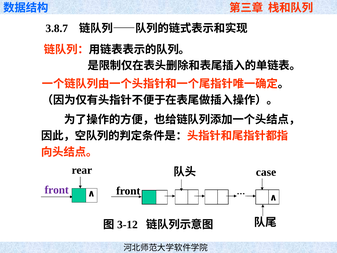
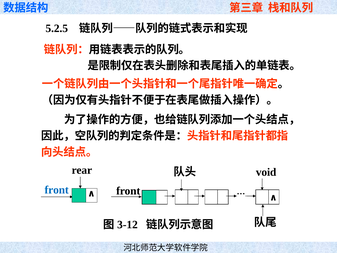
3.8.7: 3.8.7 -> 5.2.5
case: case -> void
front at (57, 190) colour: purple -> blue
